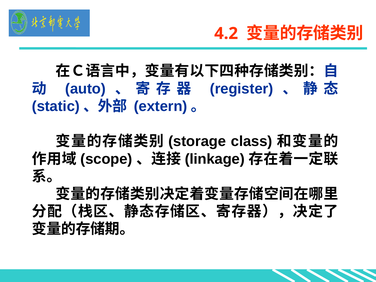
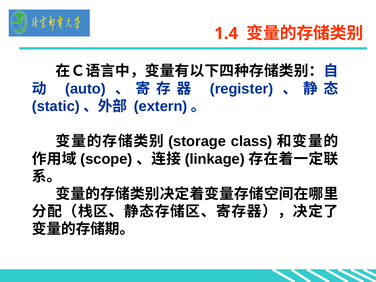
4.2: 4.2 -> 1.4
